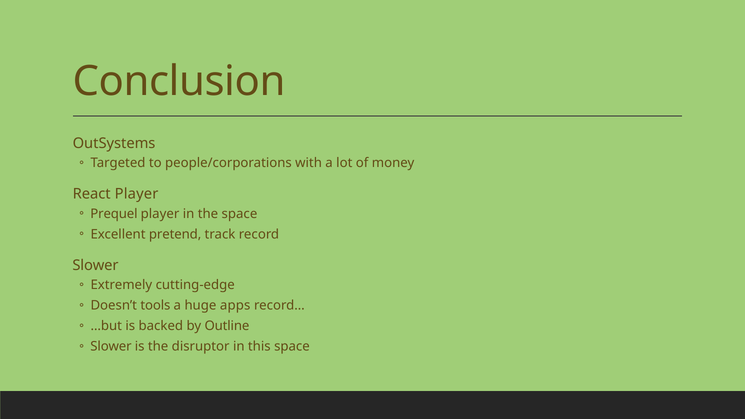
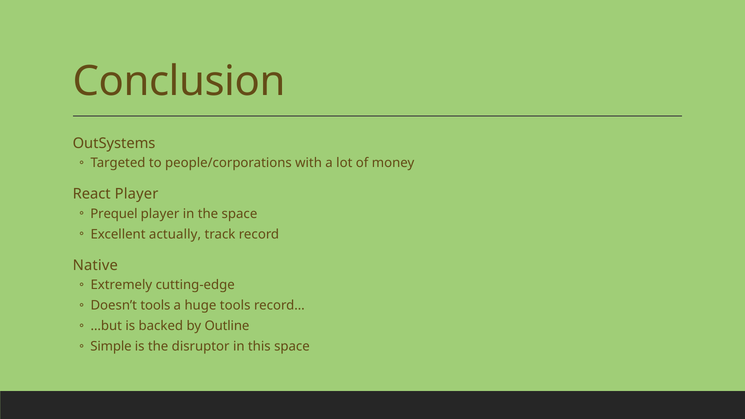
pretend: pretend -> actually
Slower at (95, 265): Slower -> Native
huge apps: apps -> tools
Slower at (111, 347): Slower -> Simple
